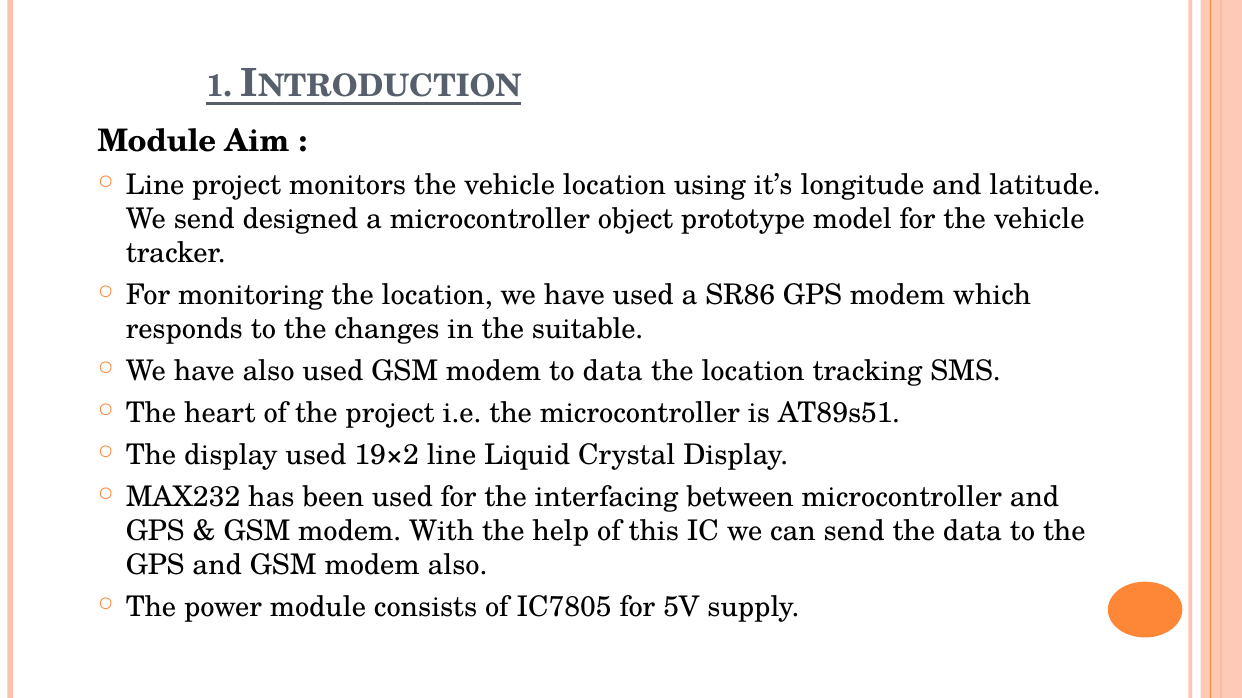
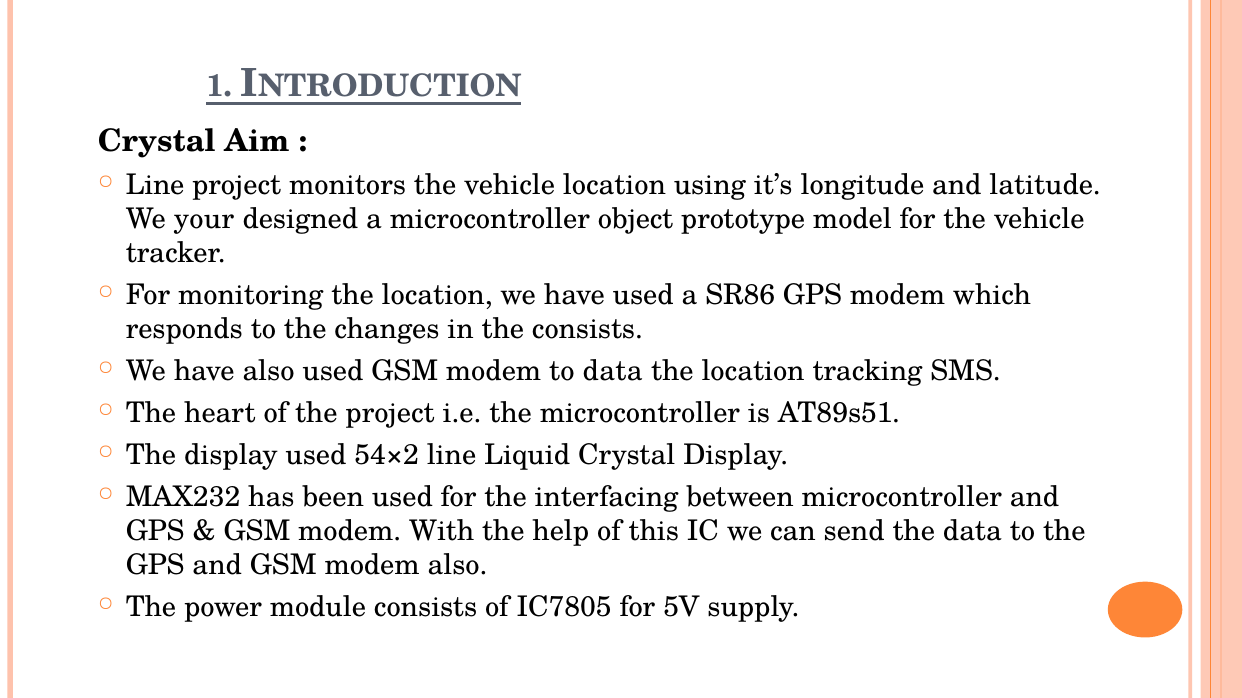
Module at (157, 142): Module -> Crystal
We send: send -> your
the suitable: suitable -> consists
19×2: 19×2 -> 54×2
